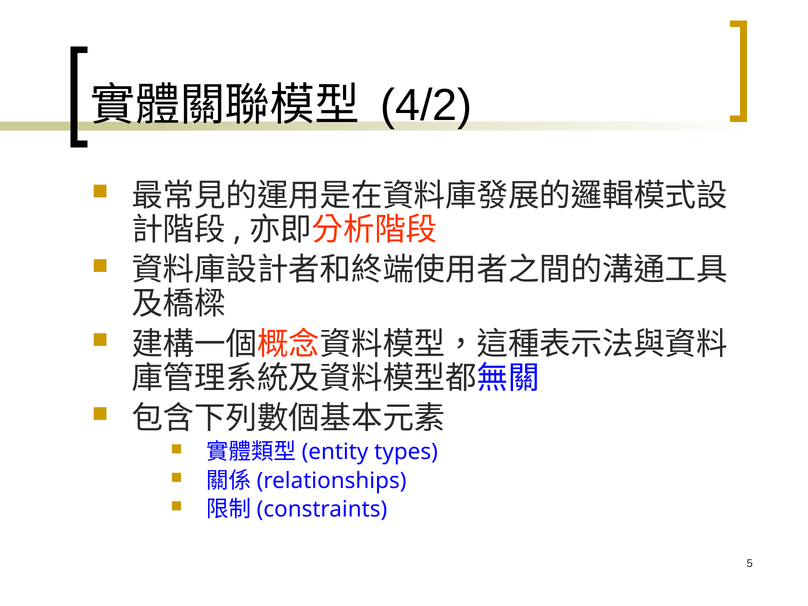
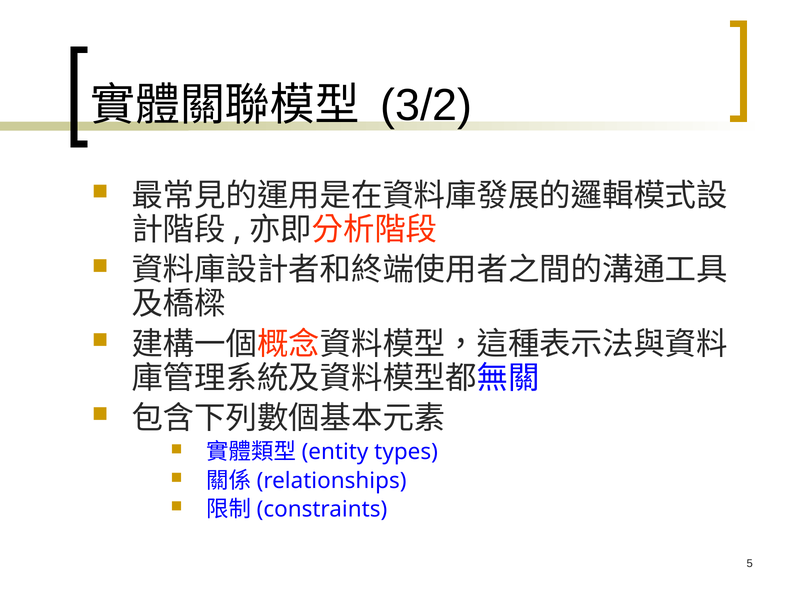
4/2: 4/2 -> 3/2
